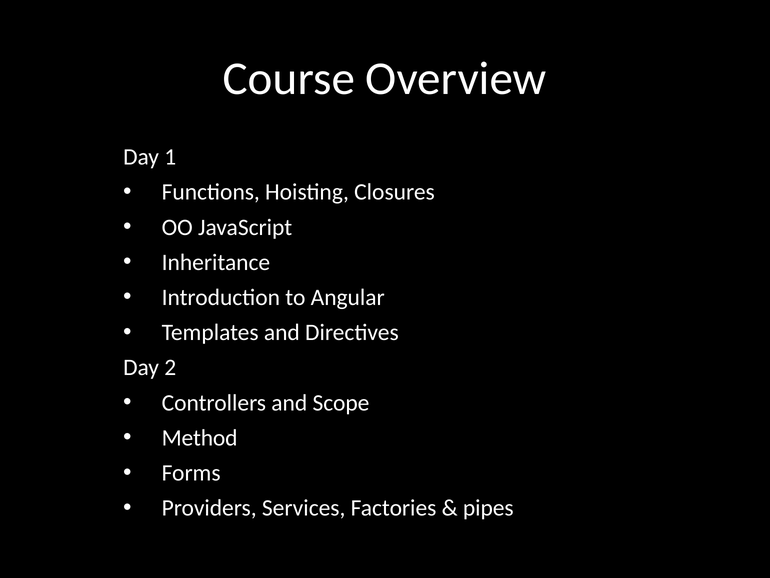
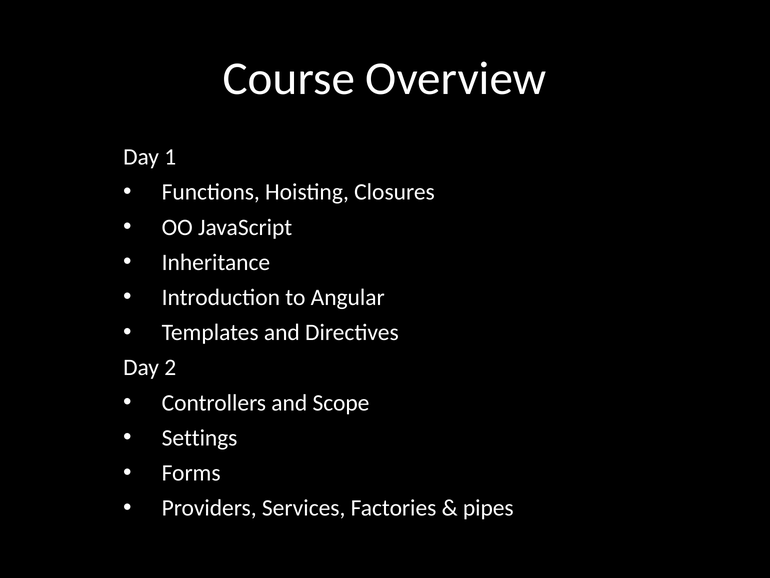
Method: Method -> Settings
